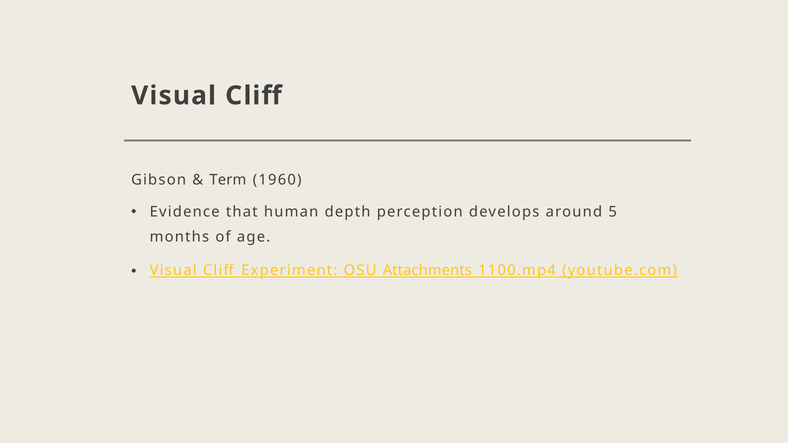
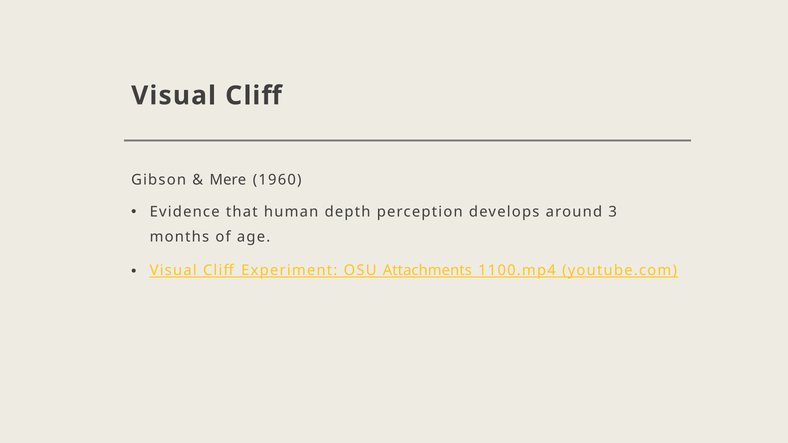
Term: Term -> Mere
5: 5 -> 3
